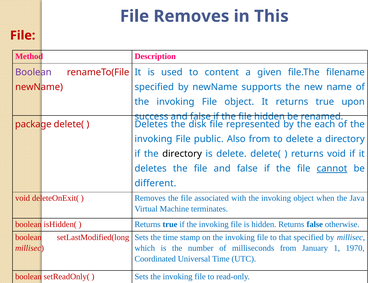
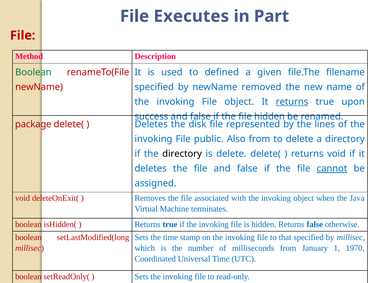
File Removes: Removes -> Executes
This: This -> Part
Boolean at (33, 72) colour: purple -> green
content: content -> defined
supports: supports -> removed
returns at (292, 102) underline: none -> present
each: each -> lines
different: different -> assigned
